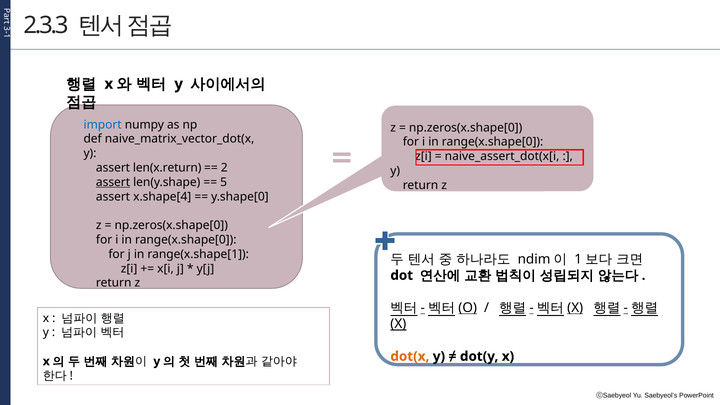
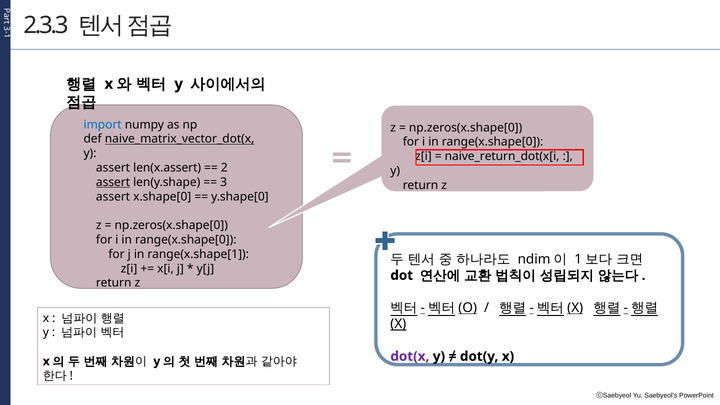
naive_matrix_vector_dot(x underline: none -> present
naive_assert_dot(x[i: naive_assert_dot(x[i -> naive_return_dot(x[i
len(x.return: len(x.return -> len(x.assert
5 at (224, 182): 5 -> 3
x.shape[4: x.shape[4 -> x.shape[0
dot(x colour: orange -> purple
